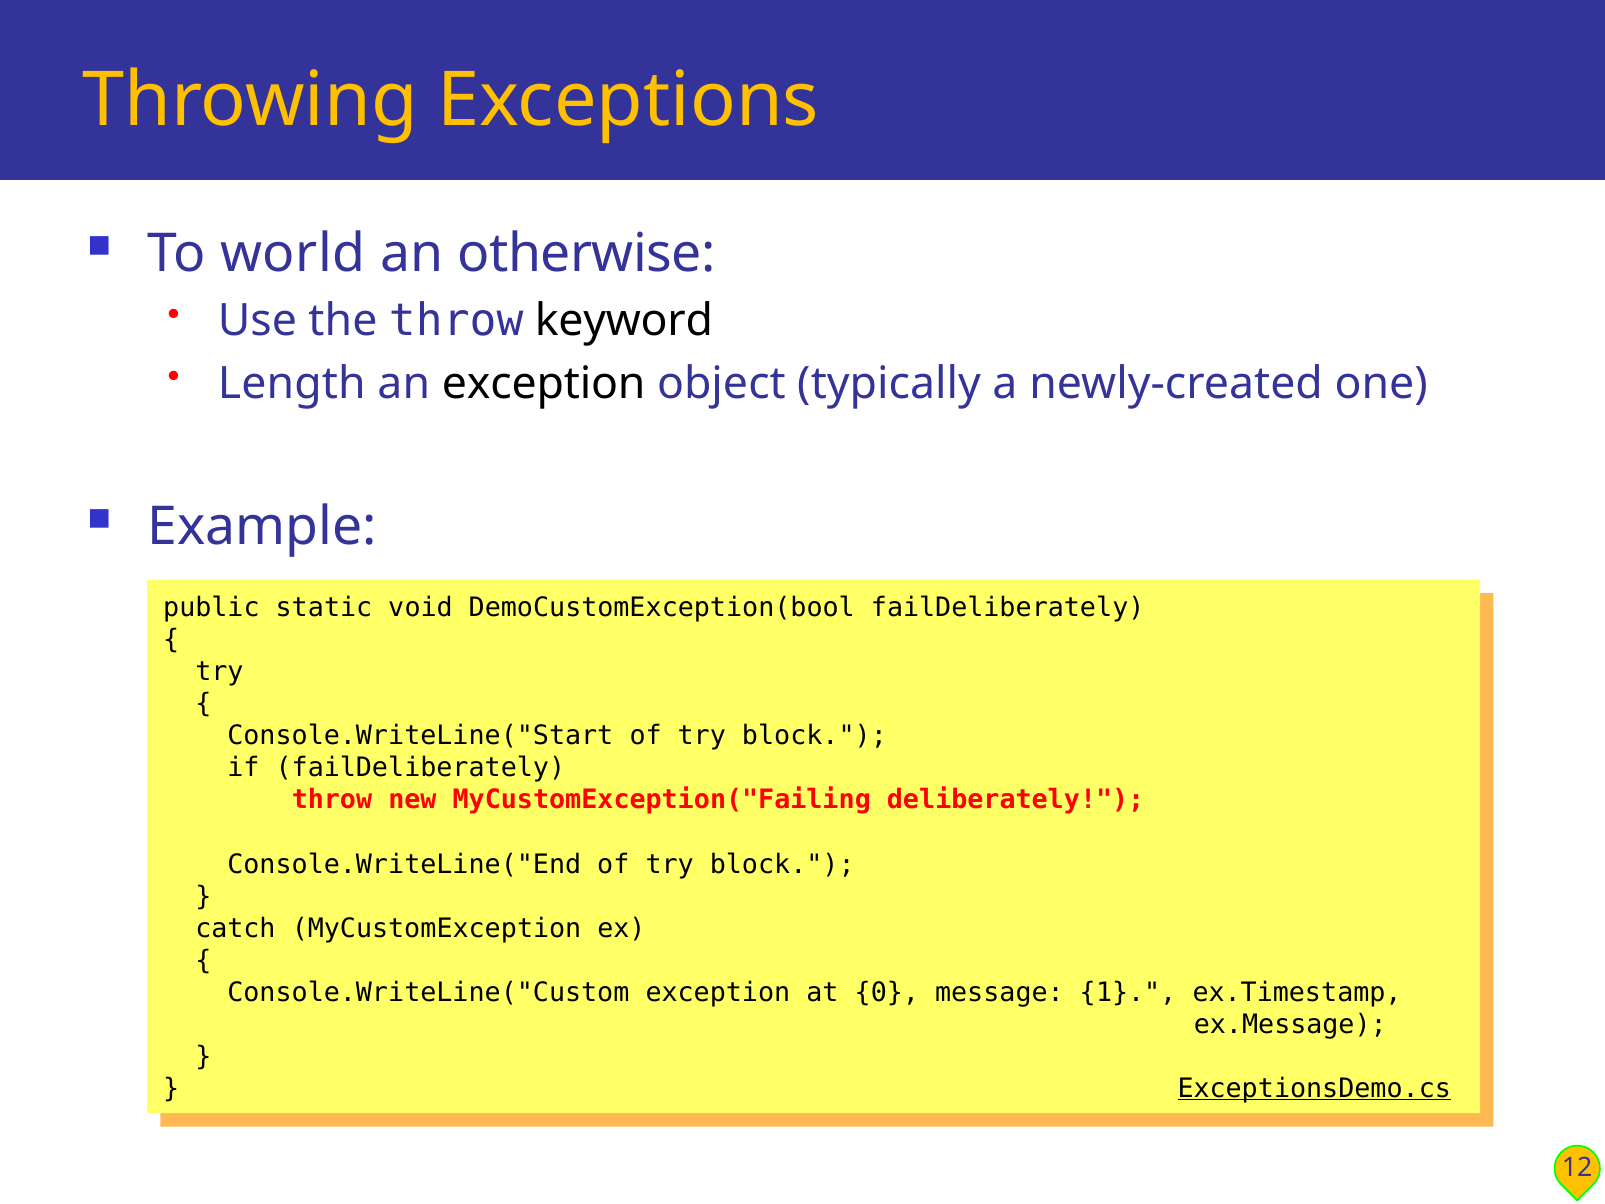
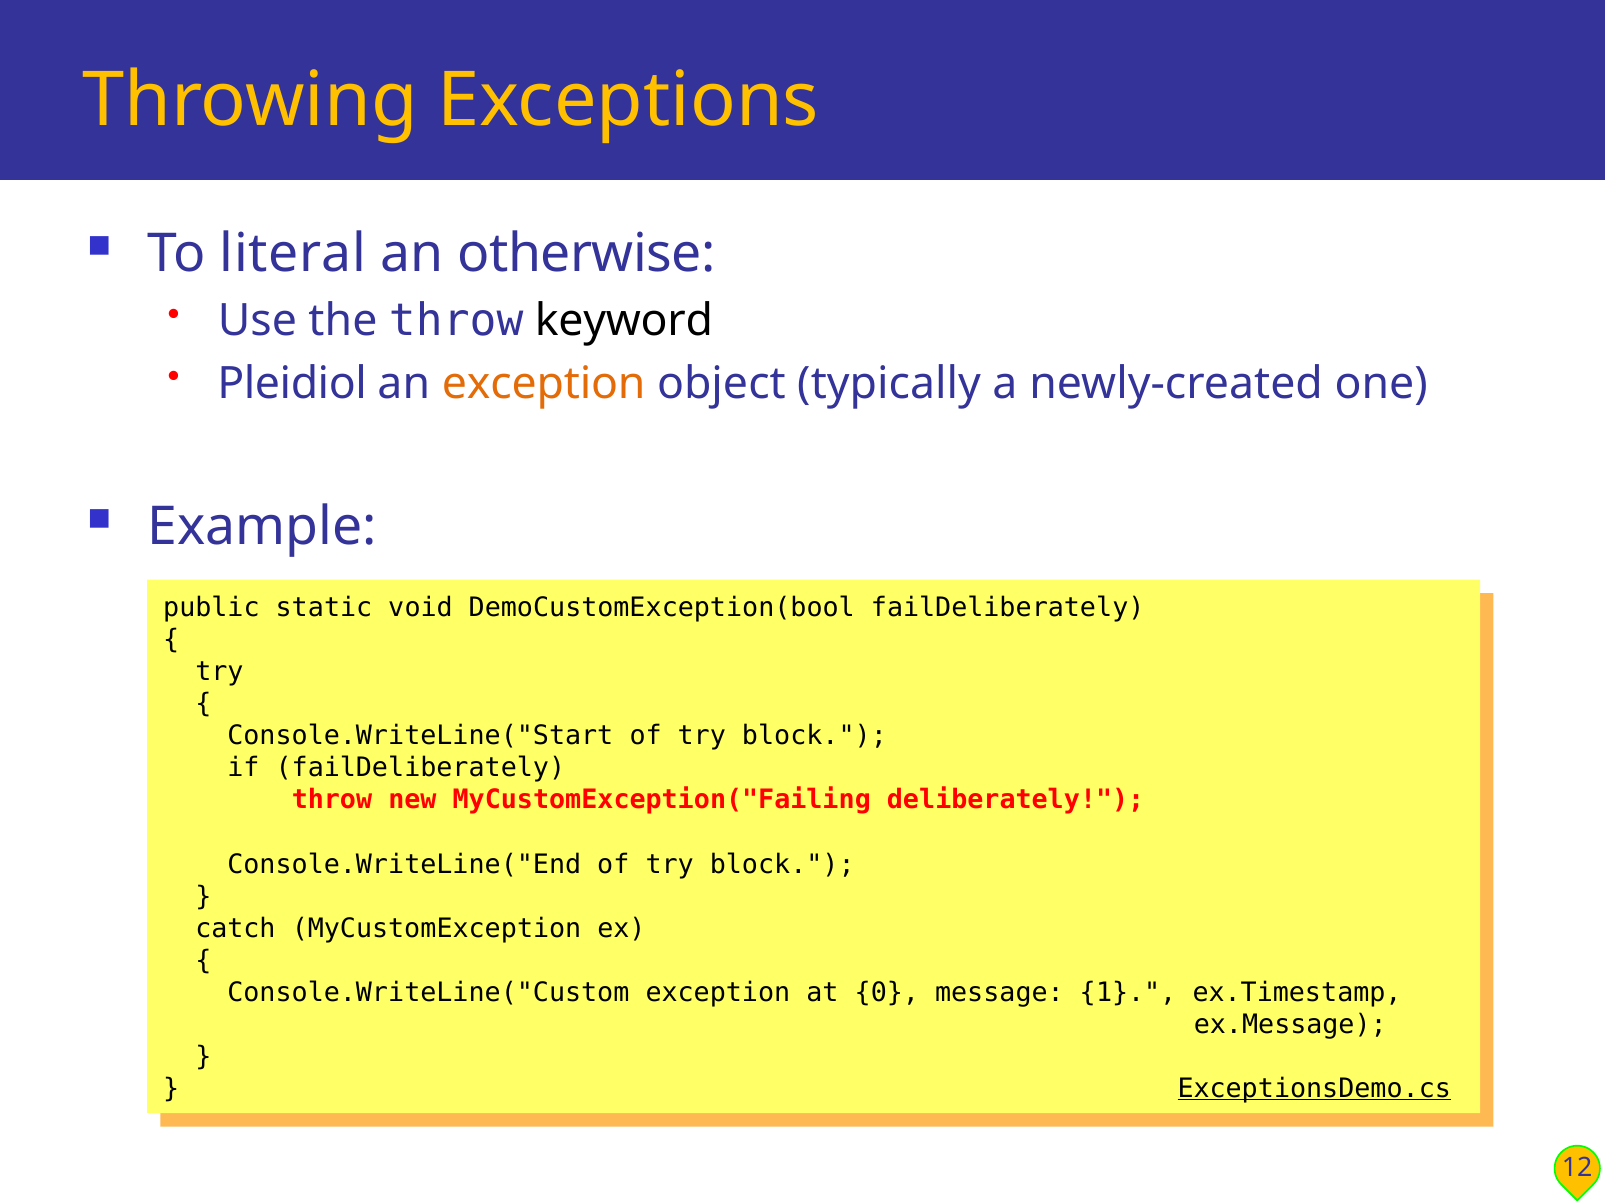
world: world -> literal
Length: Length -> Pleidiol
exception at (544, 384) colour: black -> orange
